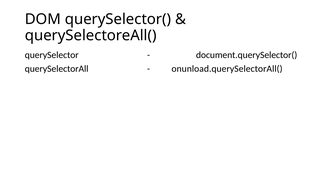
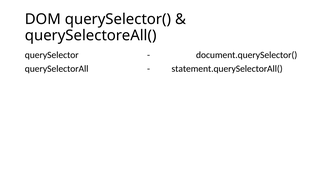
onunload.querySelectorAll(: onunload.querySelectorAll( -> statement.querySelectorAll(
